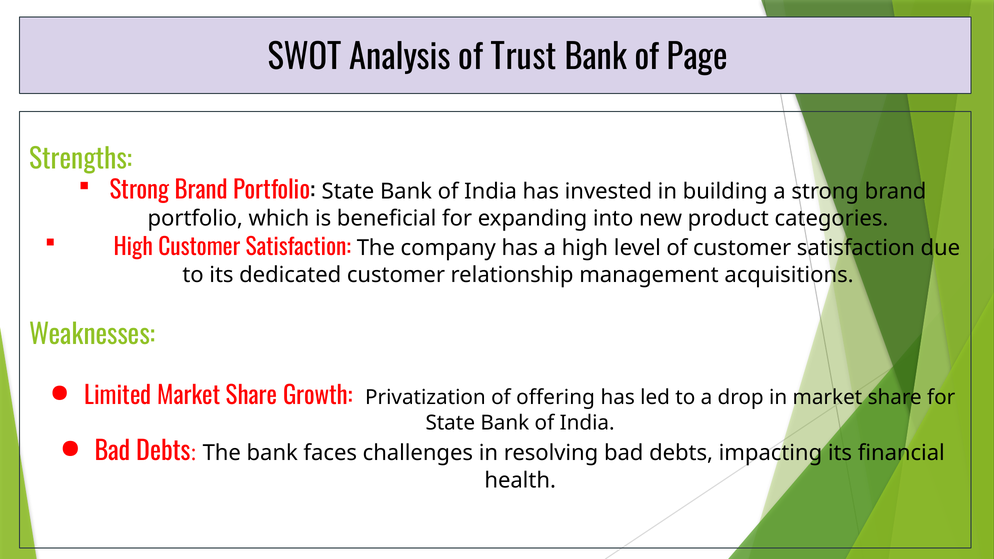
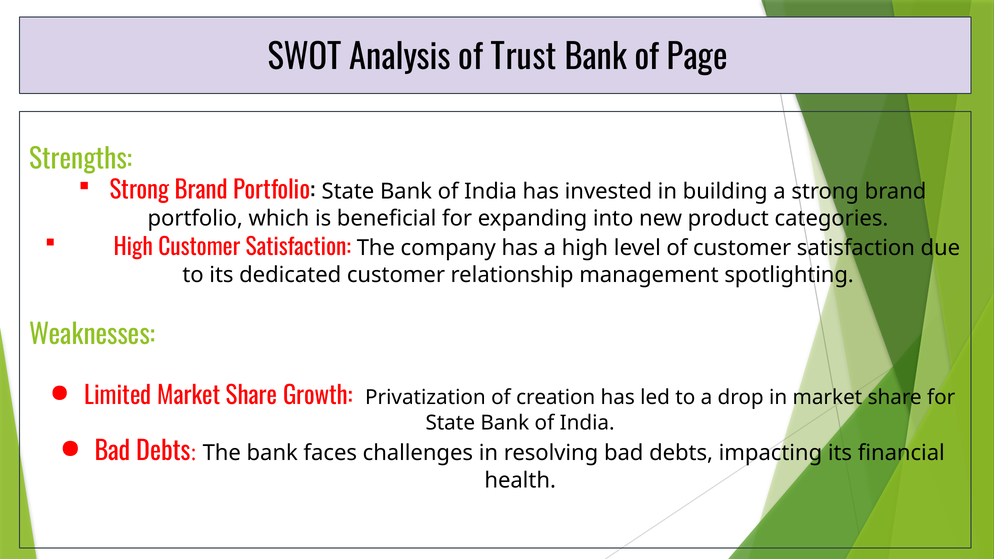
acquisitions: acquisitions -> spotlighting
offering: offering -> creation
